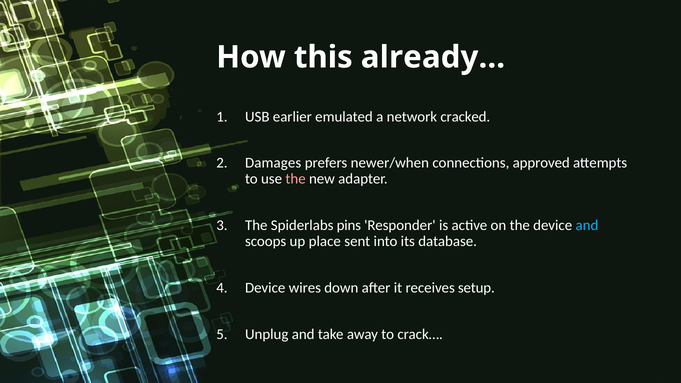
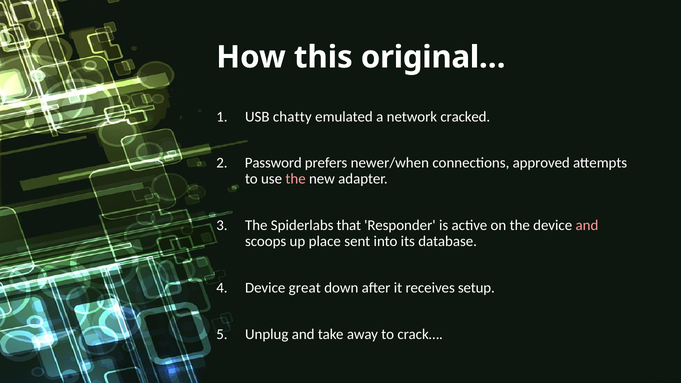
already…: already… -> original…
earlier: earlier -> chatty
Damages: Damages -> Password
pins: pins -> that
and at (587, 225) colour: light blue -> pink
wires: wires -> great
